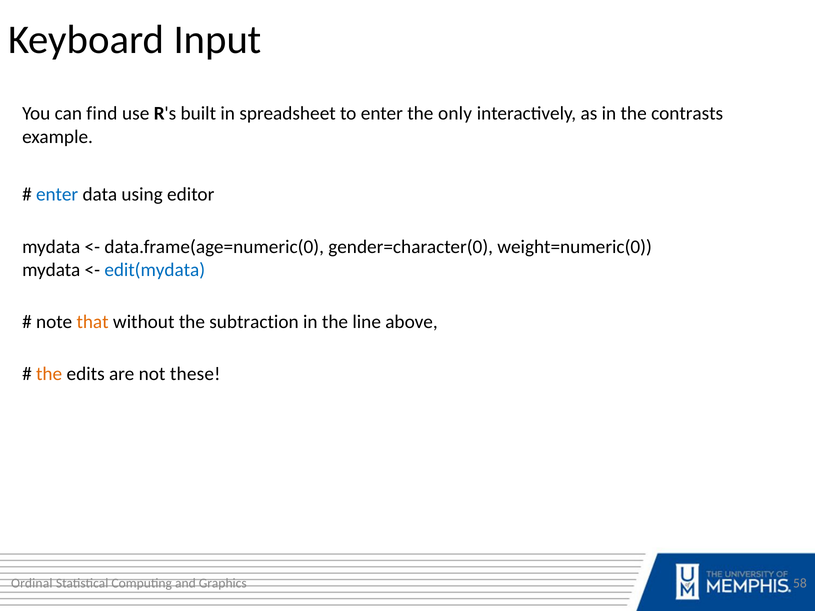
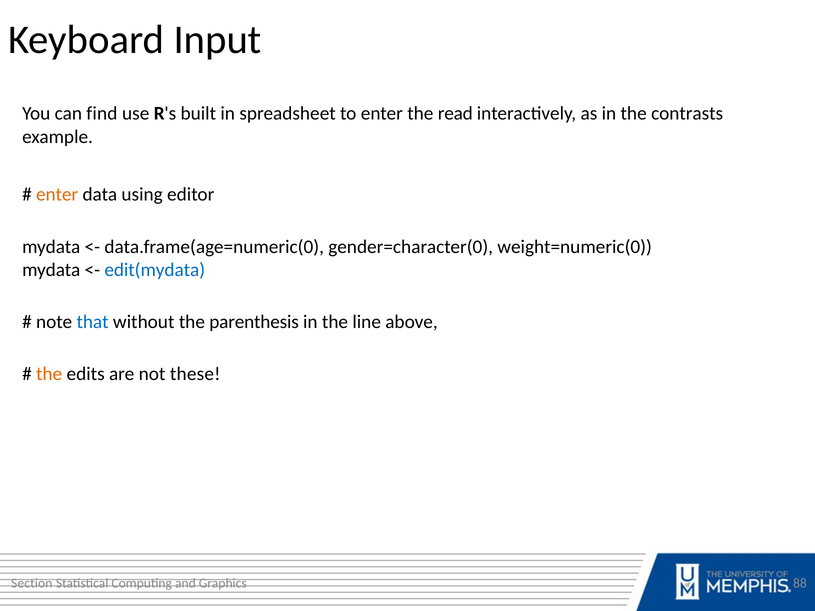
only: only -> read
enter at (57, 195) colour: blue -> orange
that colour: orange -> blue
subtraction: subtraction -> parenthesis
Ordinal: Ordinal -> Section
58: 58 -> 88
